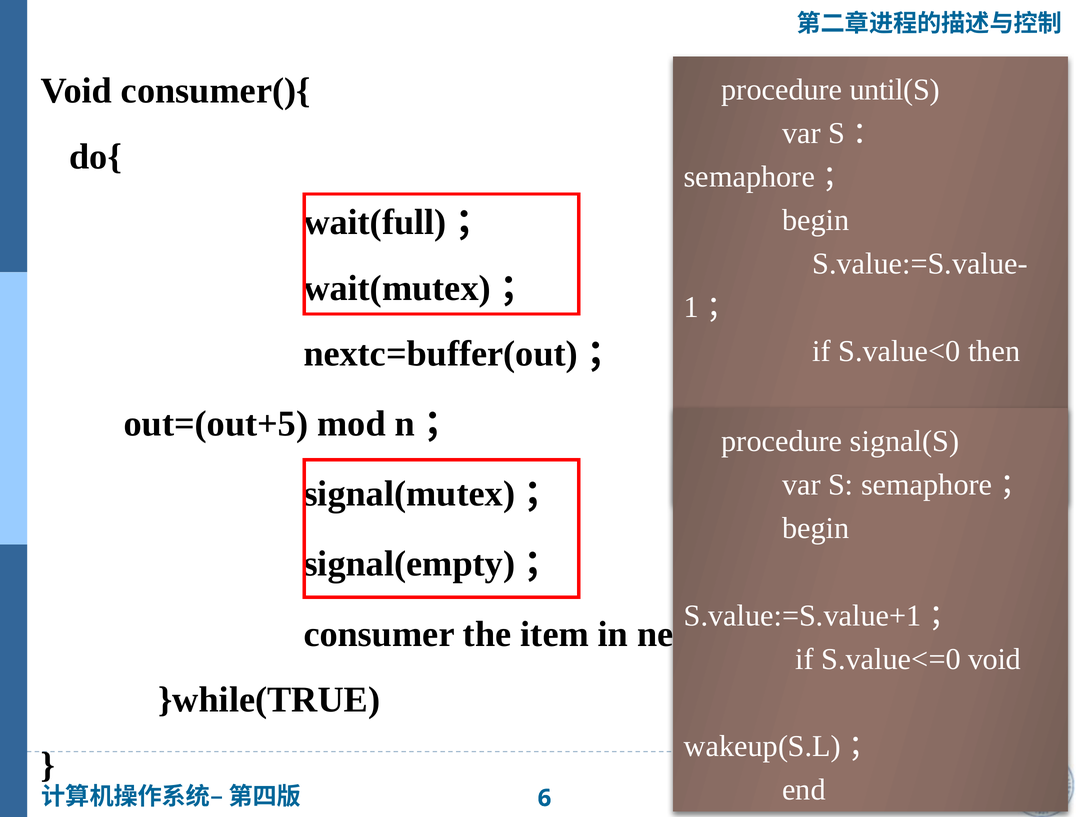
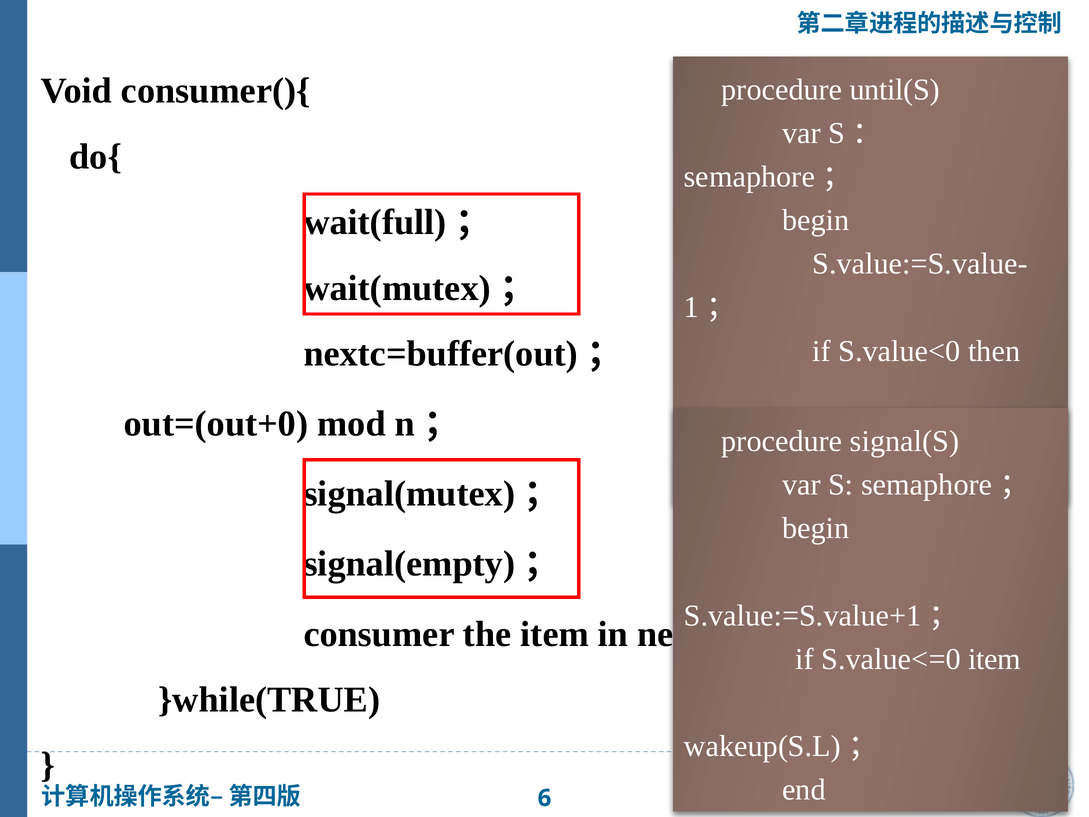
out=(out+5: out=(out+5 -> out=(out+0
S.value<=0 void: void -> item
